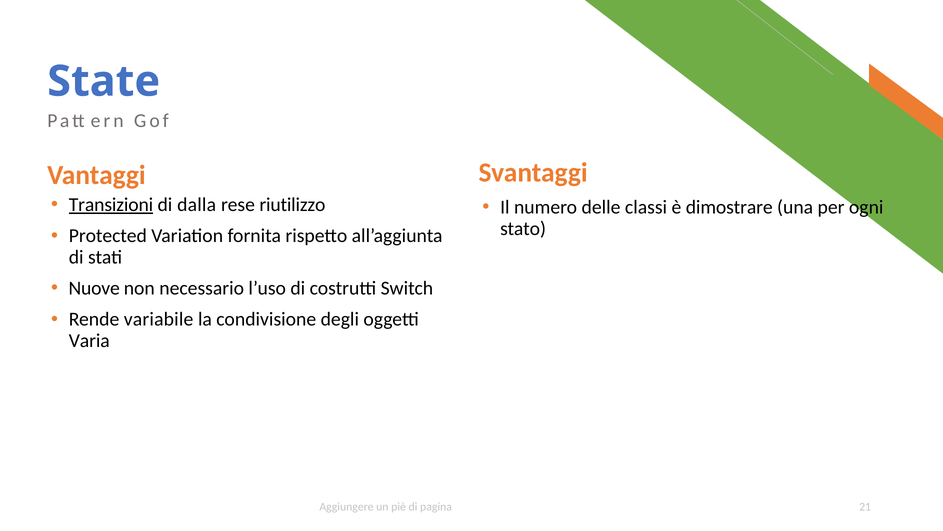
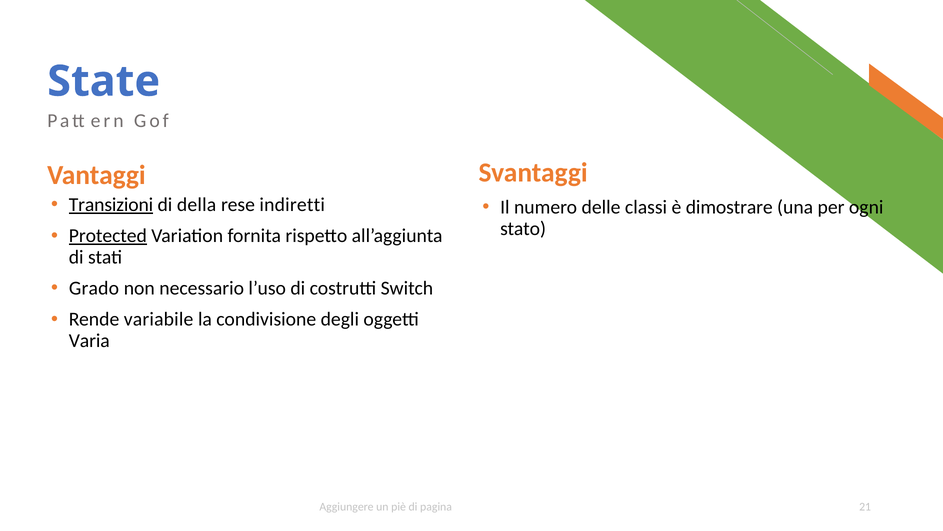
dalla: dalla -> della
riutilizzo: riutilizzo -> indiretti
Protected underline: none -> present
Nuove: Nuove -> Grado
